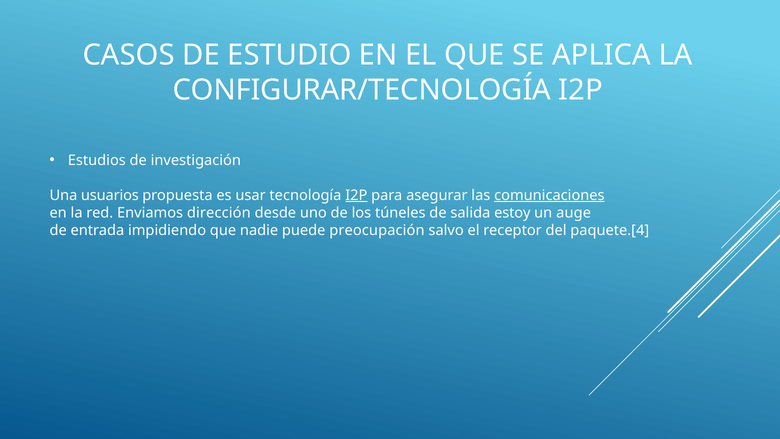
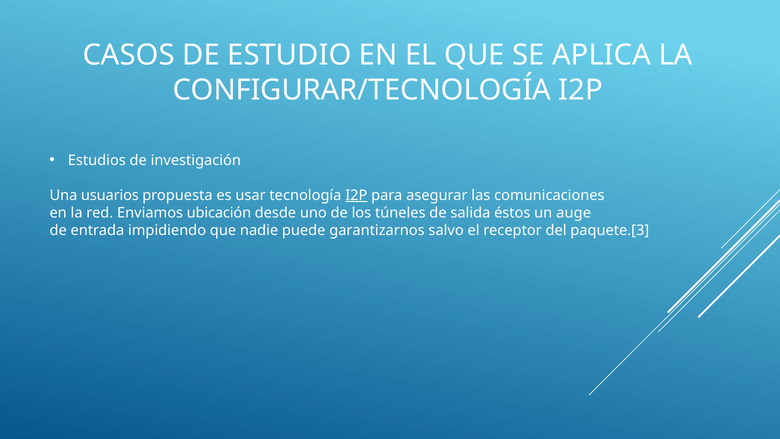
comunicaciones underline: present -> none
dirección: dirección -> ubicación
estoy: estoy -> éstos
preocupación: preocupación -> garantizarnos
paquete.[4: paquete.[4 -> paquete.[3
